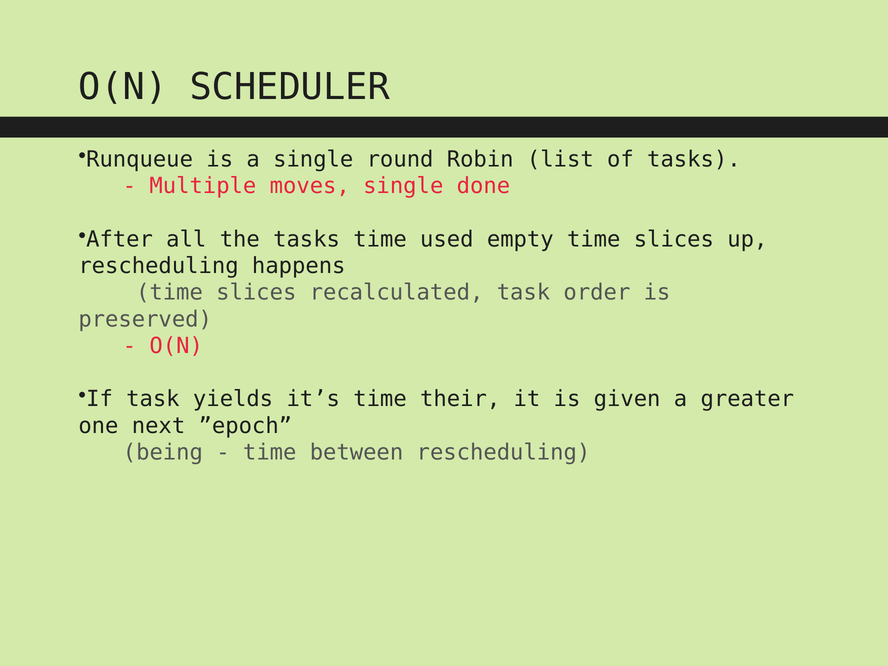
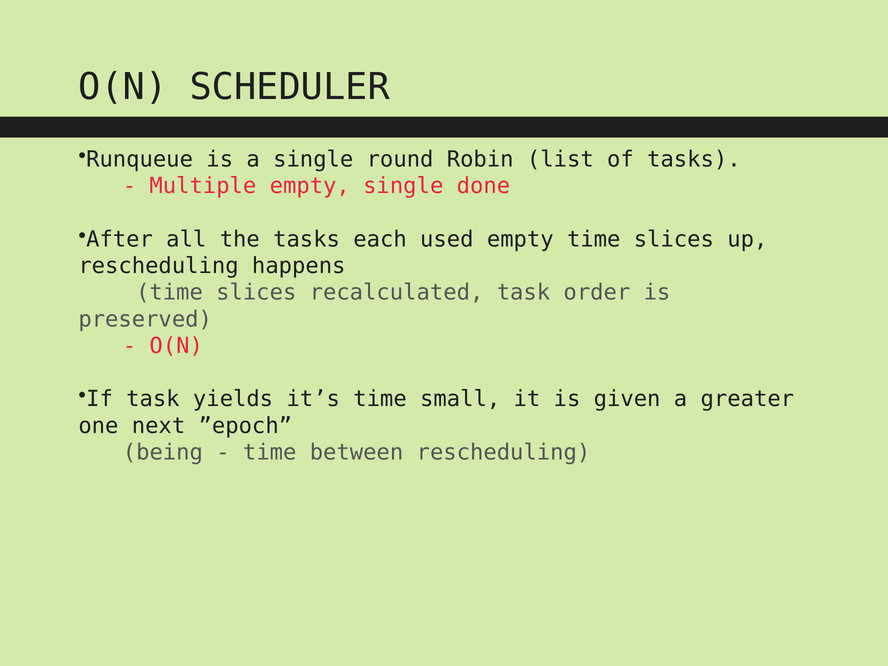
Multiple moves: moves -> empty
tasks time: time -> each
their: their -> small
